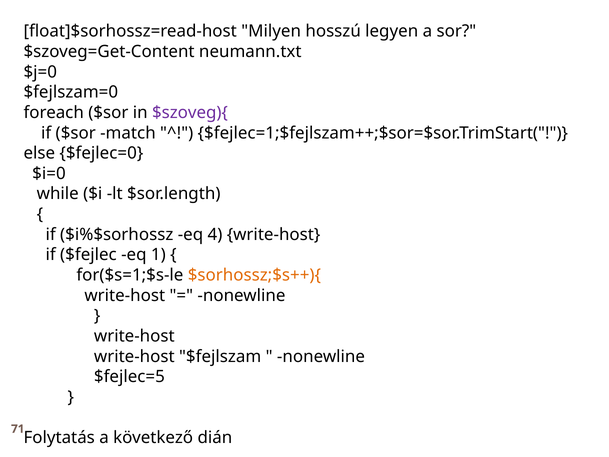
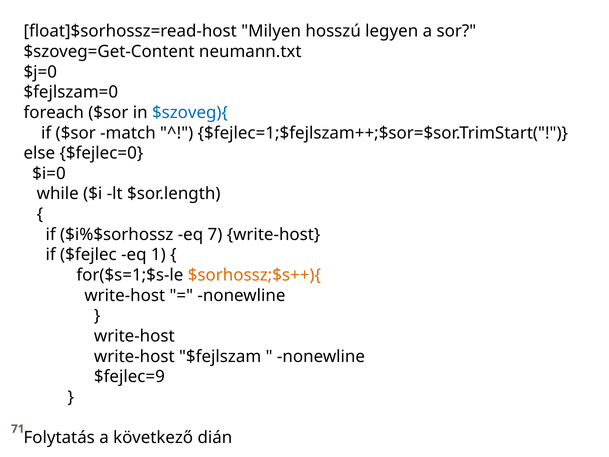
$szoveg){ colour: purple -> blue
4: 4 -> 7
$fejlec=5: $fejlec=5 -> $fejlec=9
